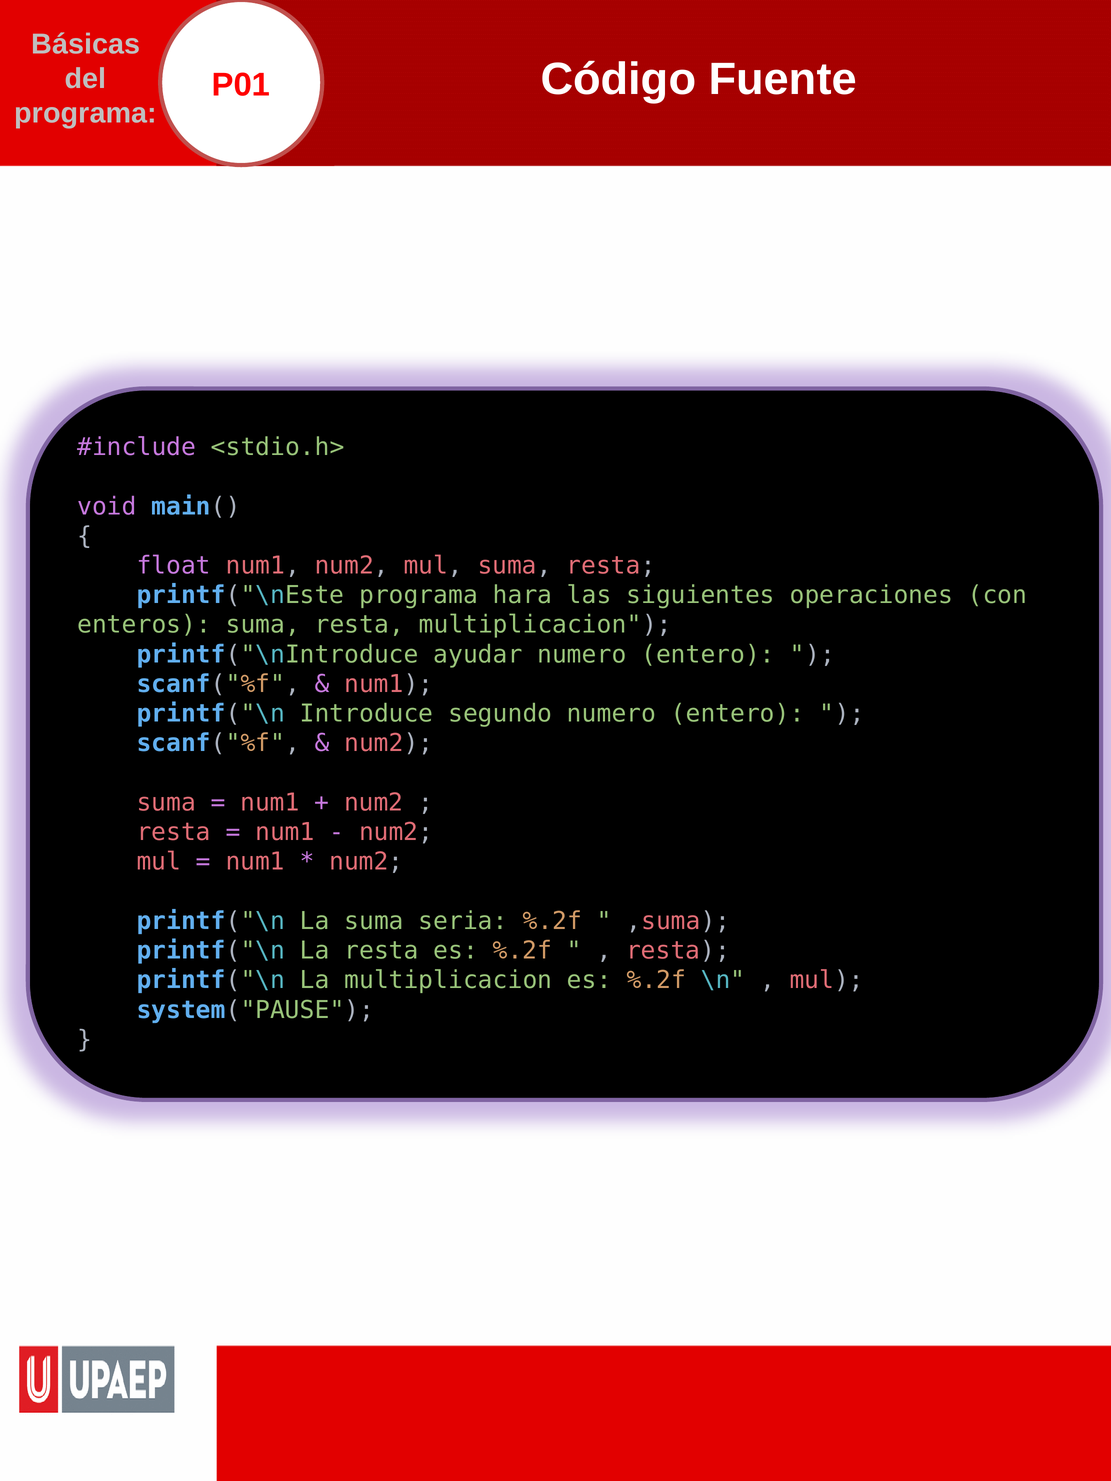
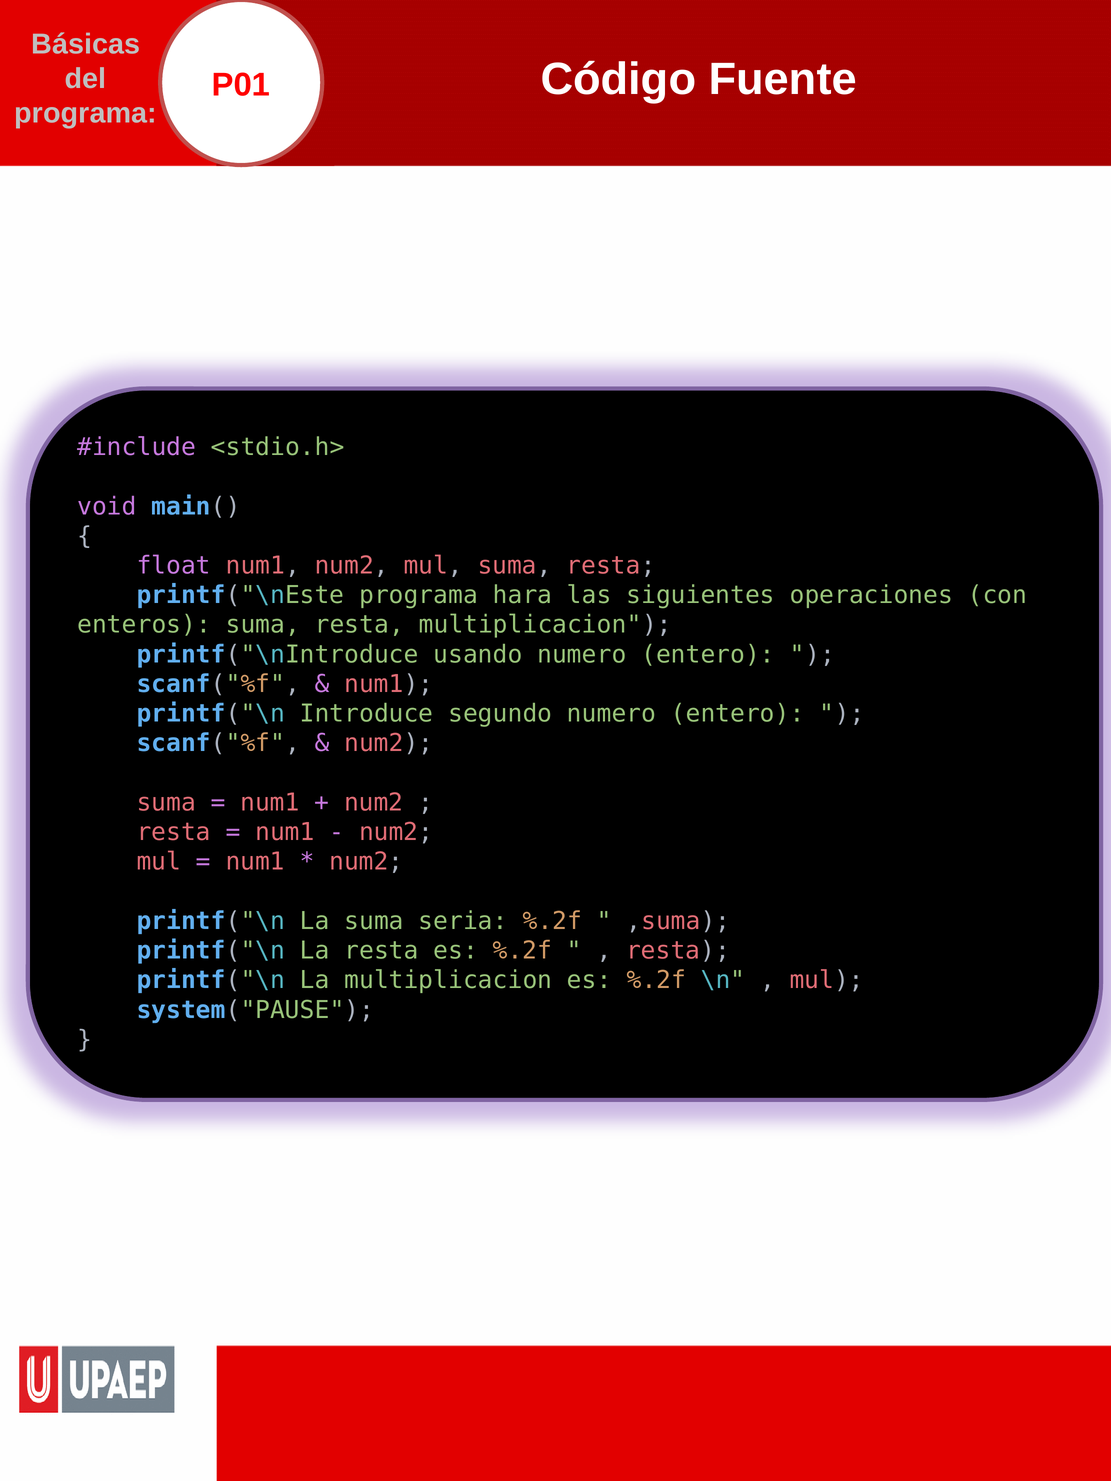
ayudar: ayudar -> usando
